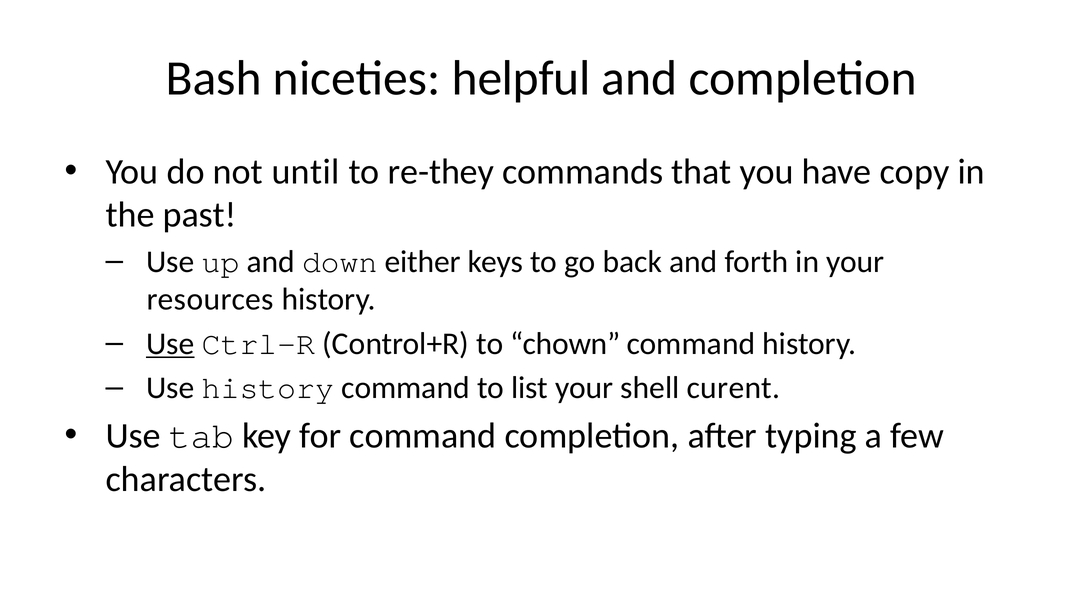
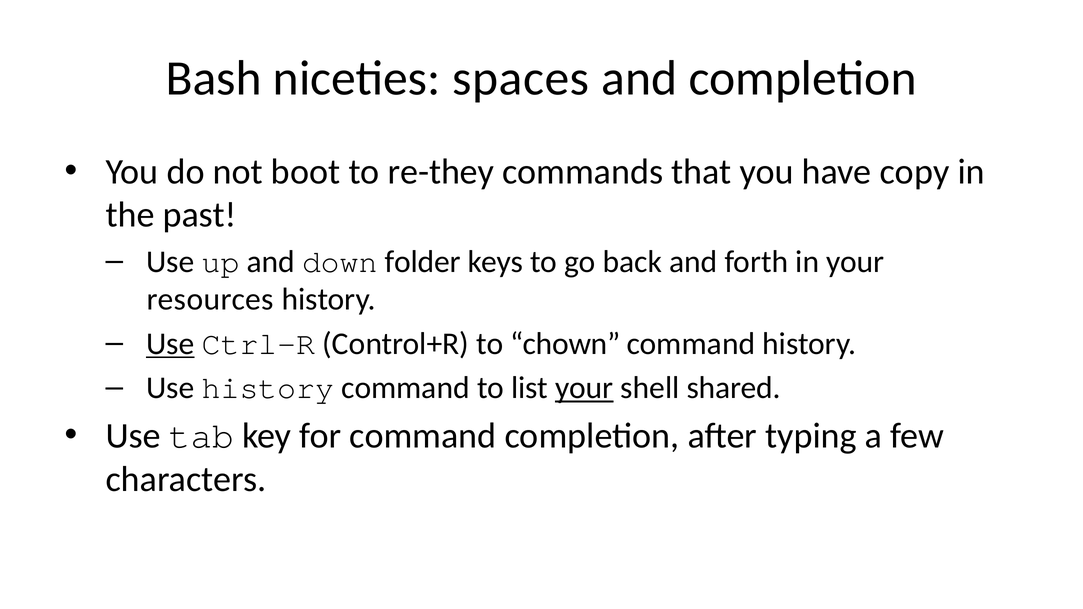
helpful: helpful -> spaces
until: until -> boot
either: either -> folder
your at (584, 388) underline: none -> present
curent: curent -> shared
